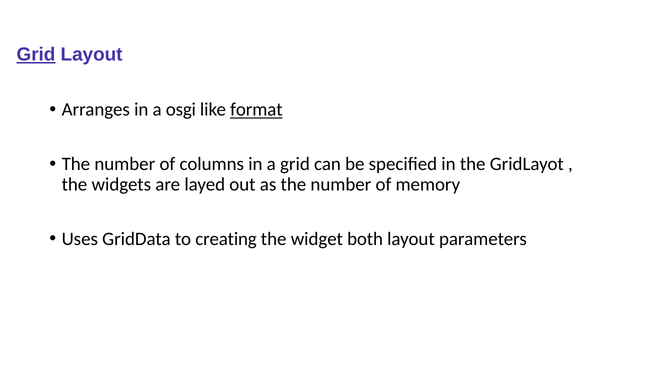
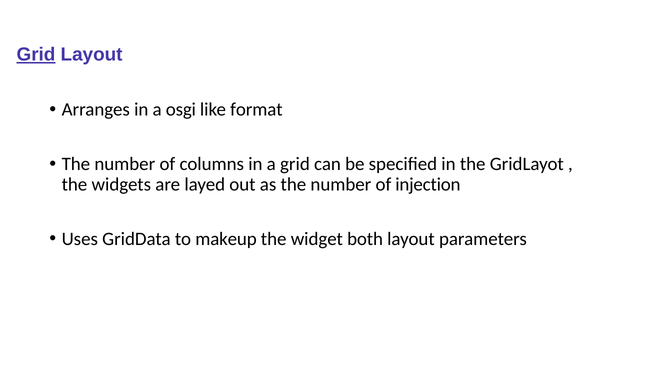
format underline: present -> none
memory: memory -> injection
creating: creating -> makeup
